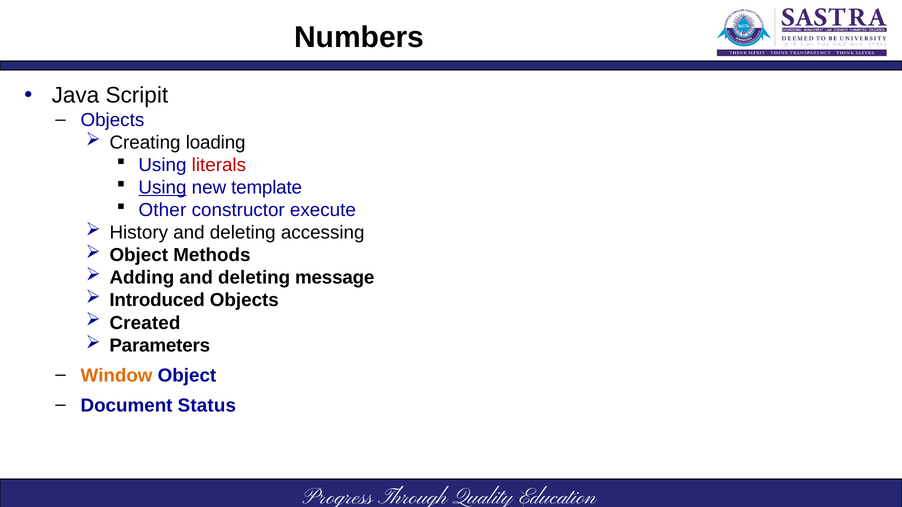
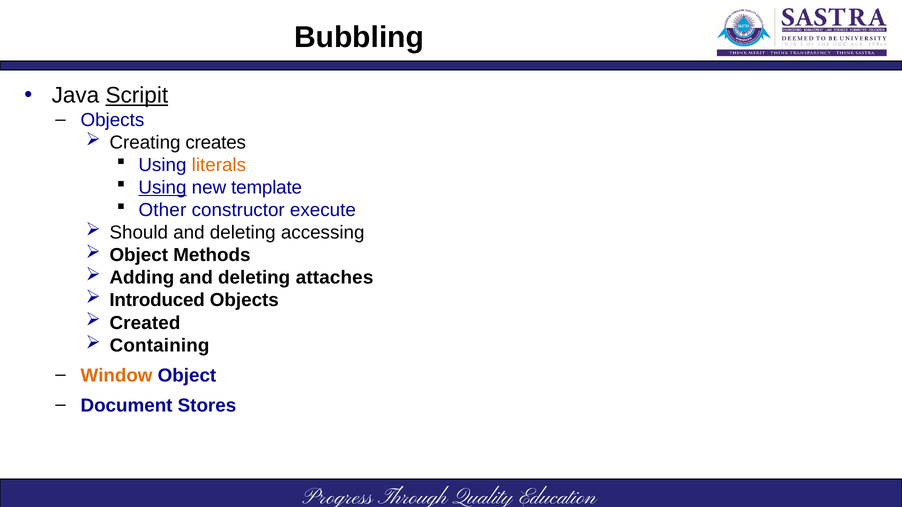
Numbers: Numbers -> Bubbling
Scripit underline: none -> present
loading: loading -> creates
literals colour: red -> orange
History: History -> Should
message: message -> attaches
Parameters: Parameters -> Containing
Status: Status -> Stores
